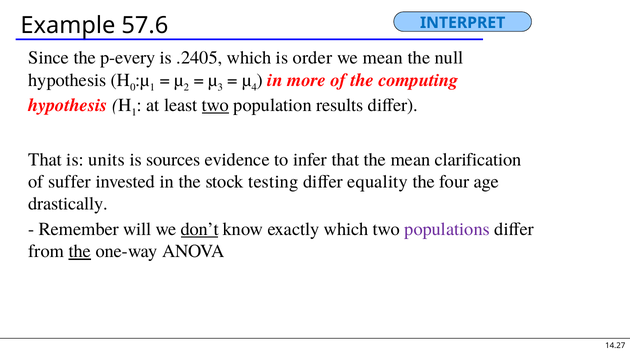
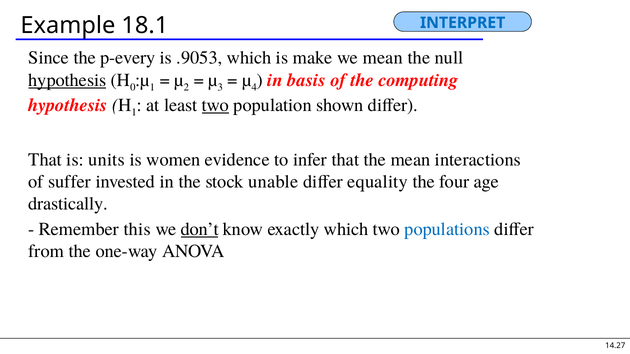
57.6: 57.6 -> 18.1
.2405: .2405 -> .9053
order: order -> make
hypothesis at (67, 80) underline: none -> present
more: more -> basis
results: results -> shown
sources: sources -> women
clarification: clarification -> interactions
testing: testing -> unable
will: will -> this
populations colour: purple -> blue
the at (80, 252) underline: present -> none
